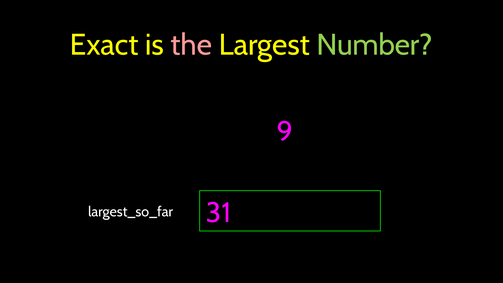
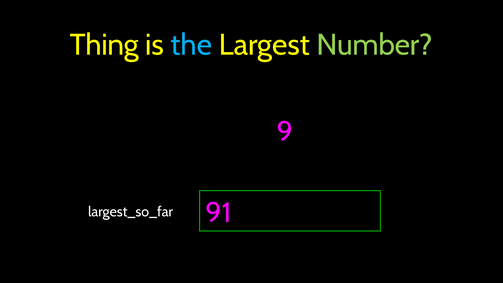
Exact: Exact -> Thing
the colour: pink -> light blue
31: 31 -> 91
